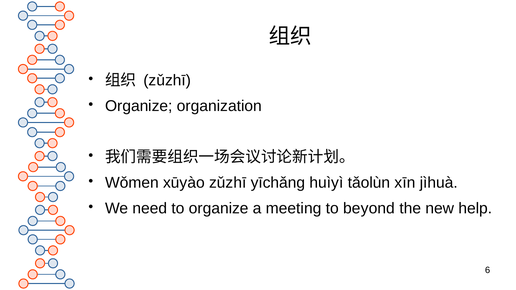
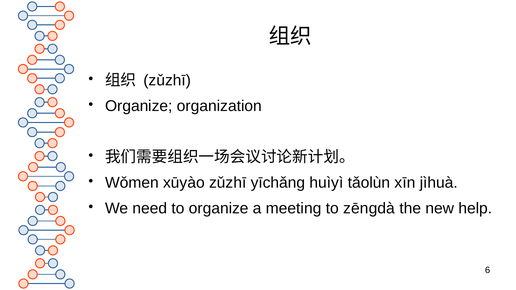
beyond: beyond -> zēngdà
